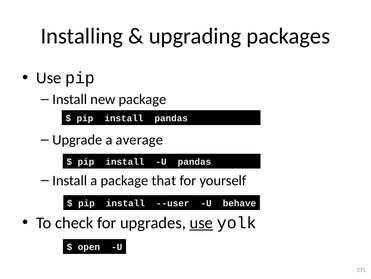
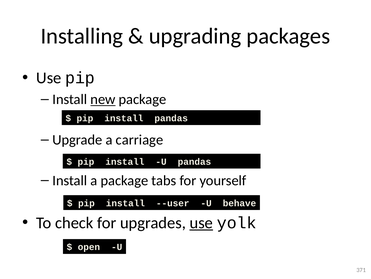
new underline: none -> present
average: average -> carriage
that: that -> tabs
